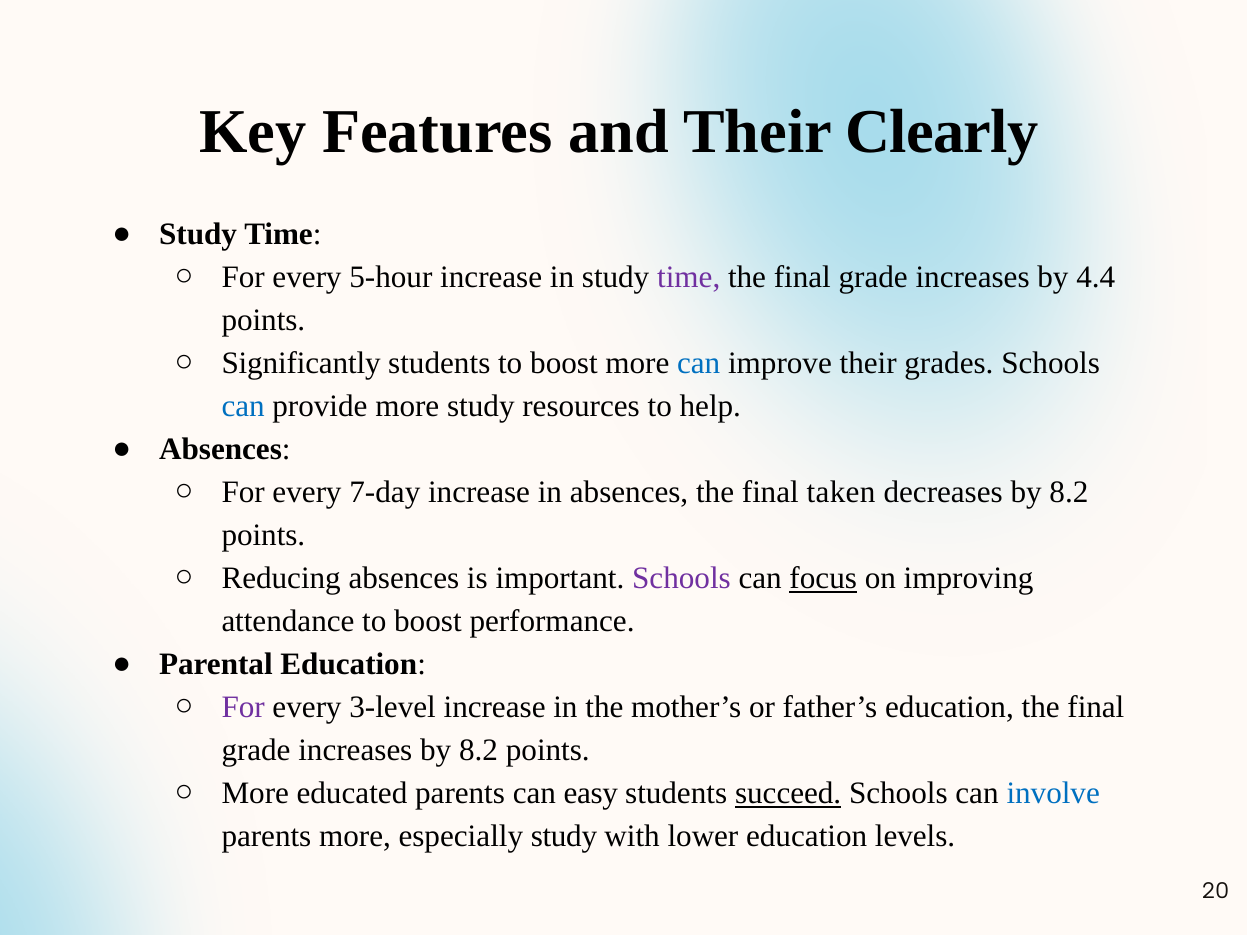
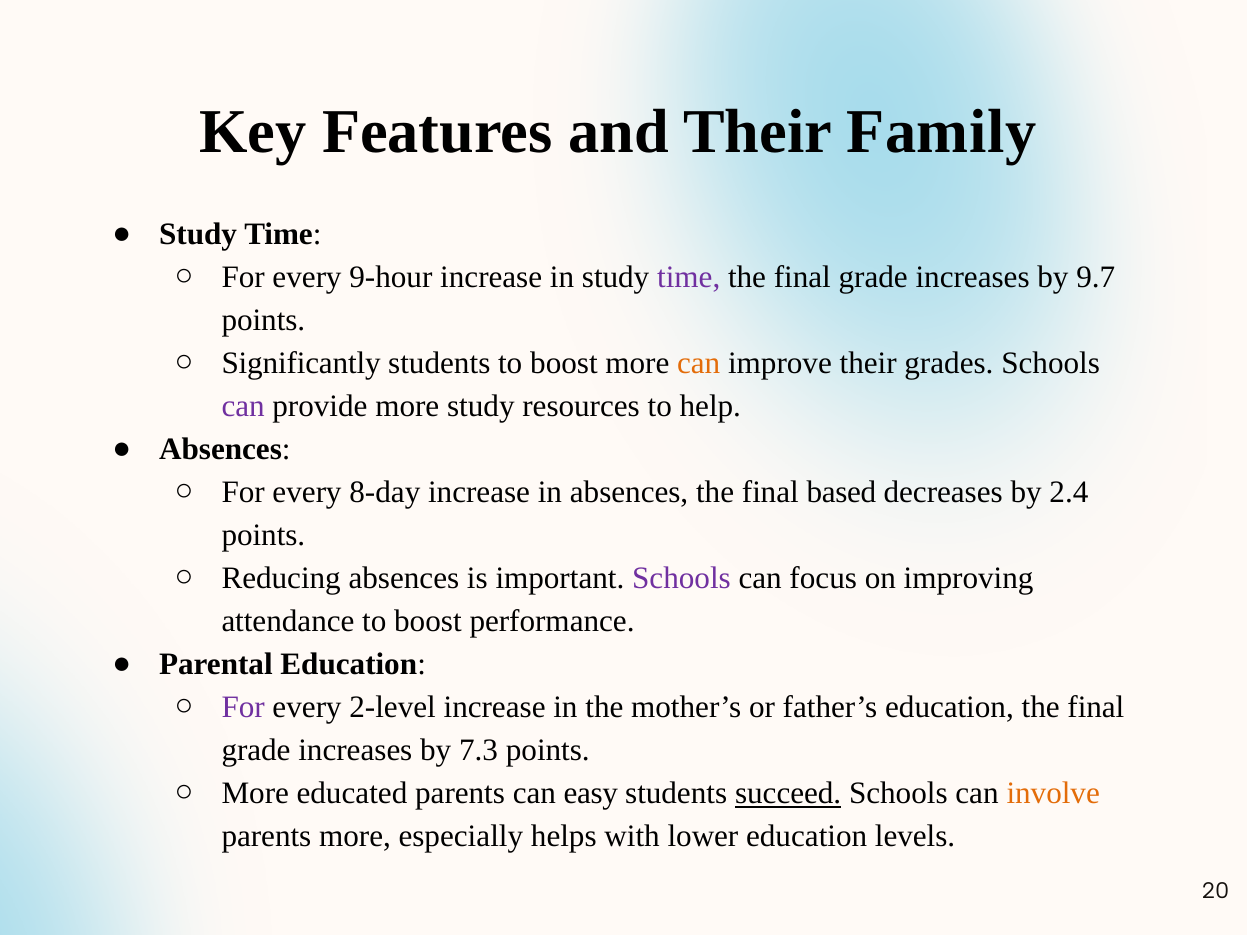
Clearly: Clearly -> Family
5-hour: 5-hour -> 9-hour
4.4: 4.4 -> 9.7
can at (699, 364) colour: blue -> orange
can at (243, 407) colour: blue -> purple
7-day: 7-day -> 8-day
taken: taken -> based
decreases by 8.2: 8.2 -> 2.4
focus underline: present -> none
3-level: 3-level -> 2-level
increases by 8.2: 8.2 -> 7.3
involve colour: blue -> orange
especially study: study -> helps
